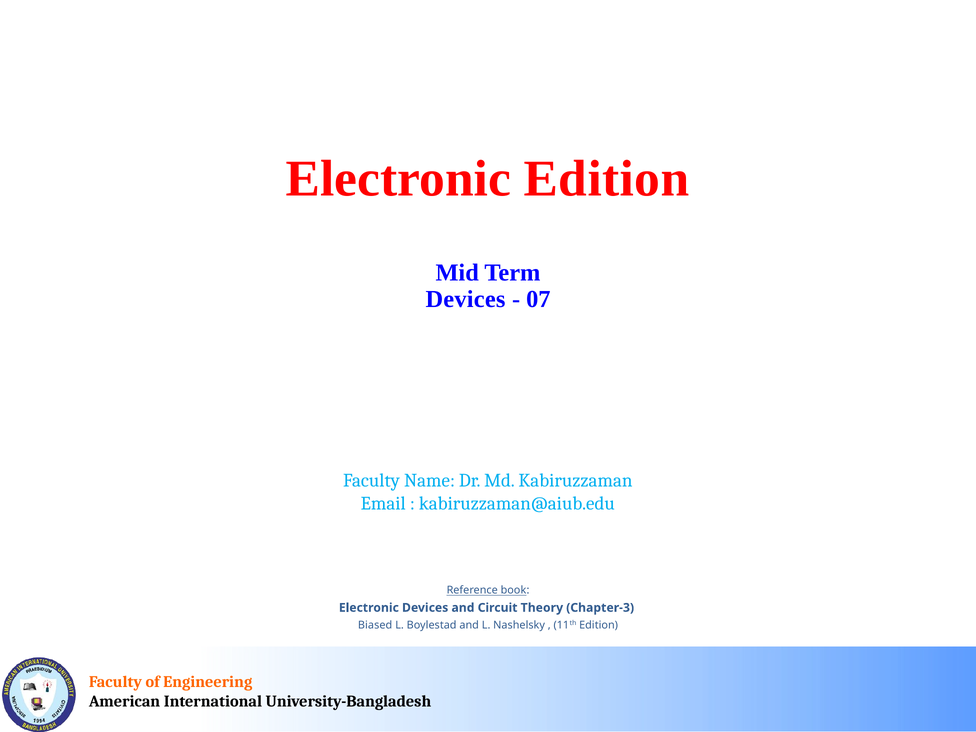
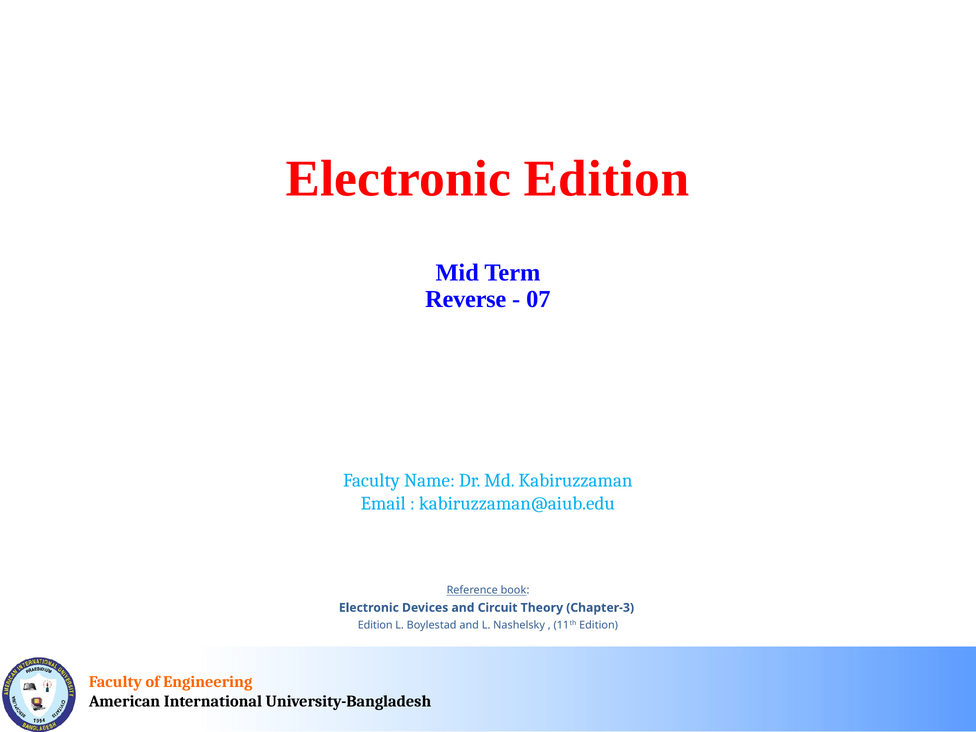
Devices at (465, 299): Devices -> Reverse
Biased at (375, 625): Biased -> Edition
